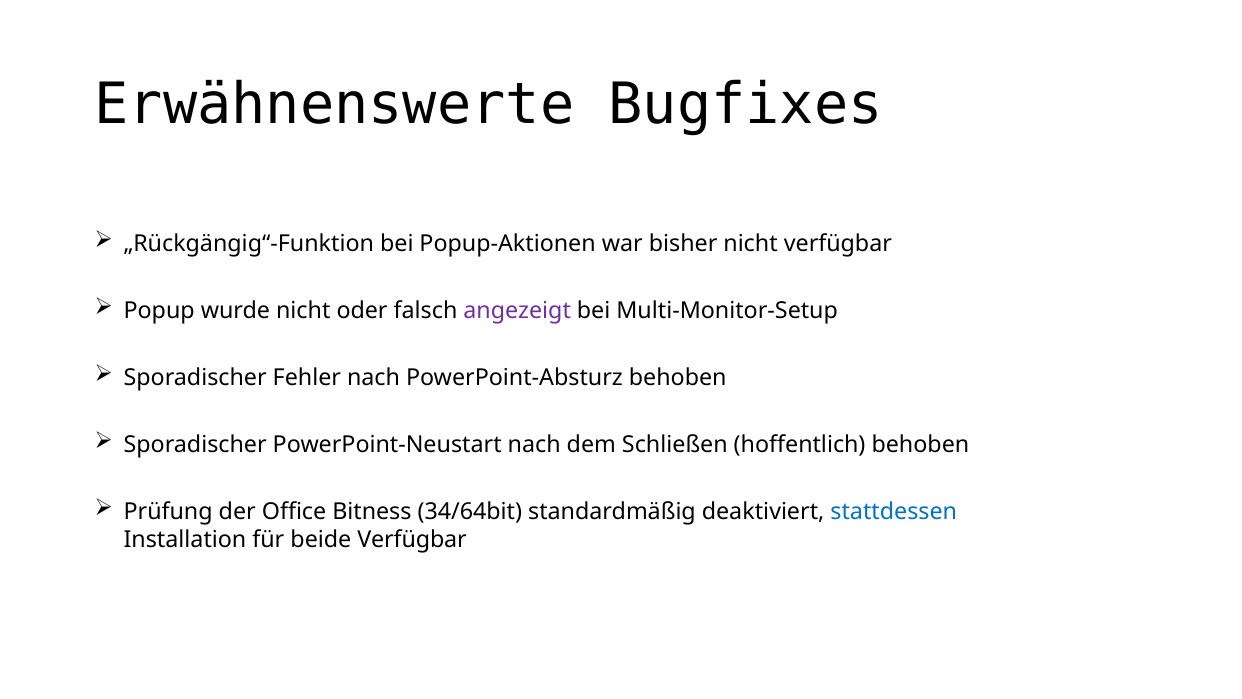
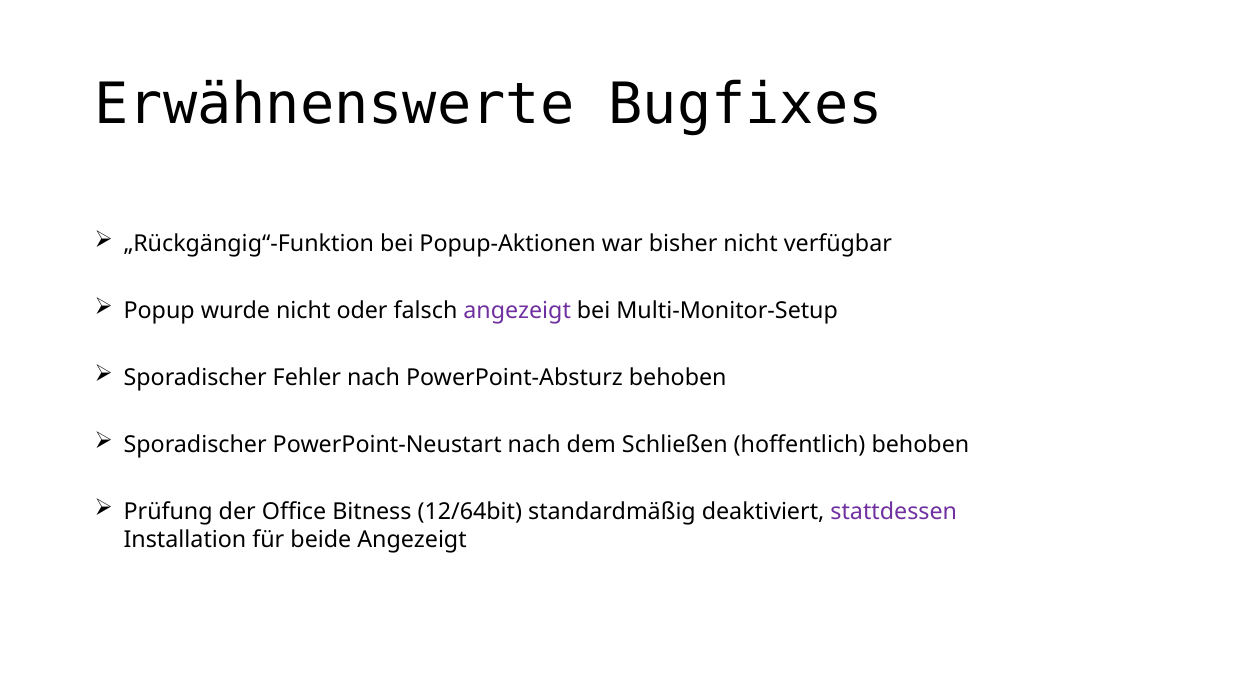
34/64bit: 34/64bit -> 12/64bit
stattdessen colour: blue -> purple
beide Verfügbar: Verfügbar -> Angezeigt
